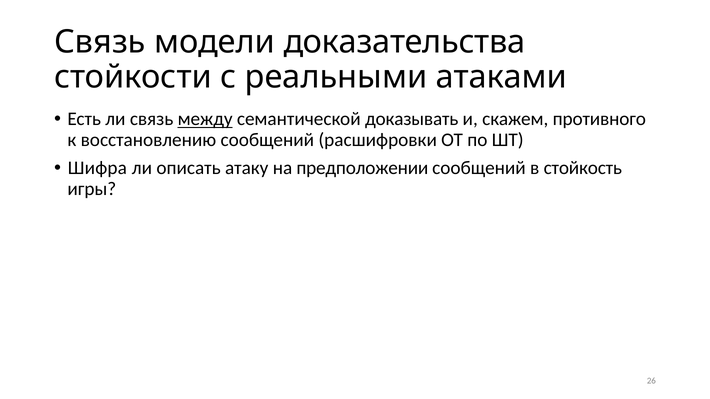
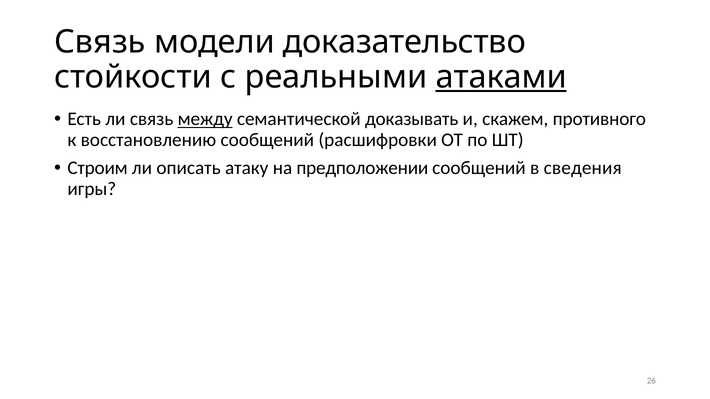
доказательства: доказательства -> доказательство
атаками underline: none -> present
Шифра: Шифра -> Строим
стойкость: стойкость -> сведения
